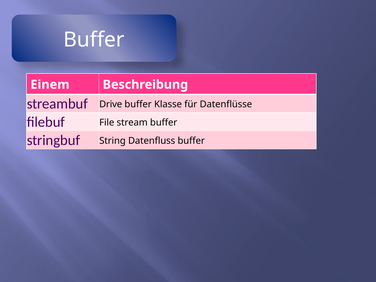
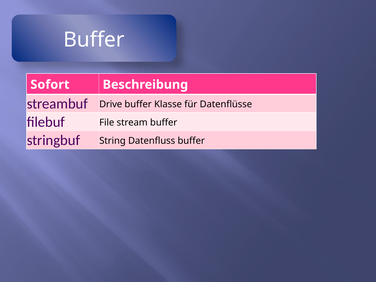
Einem: Einem -> Sofort
